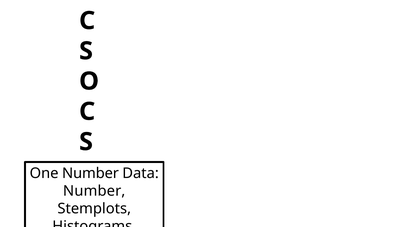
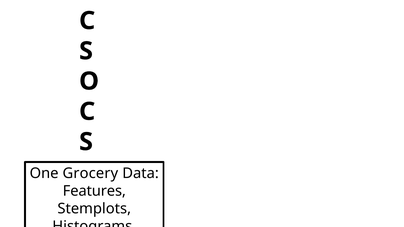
One Number: Number -> Grocery
Number at (94, 191): Number -> Features
